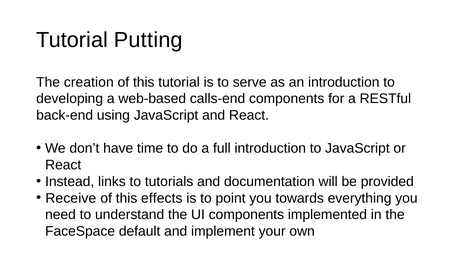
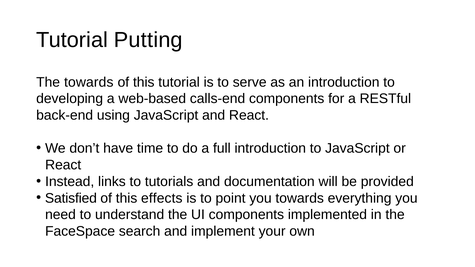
The creation: creation -> towards
Receive: Receive -> Satisfied
default: default -> search
